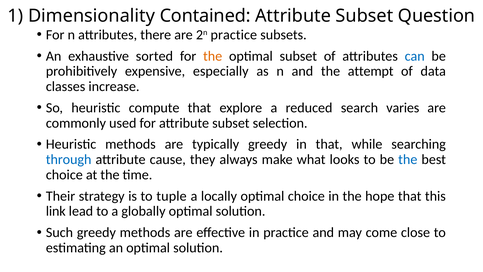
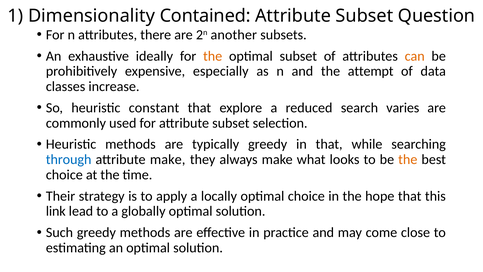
2n practice: practice -> another
sorted: sorted -> ideally
can colour: blue -> orange
compute: compute -> constant
attribute cause: cause -> make
the at (408, 159) colour: blue -> orange
tuple: tuple -> apply
